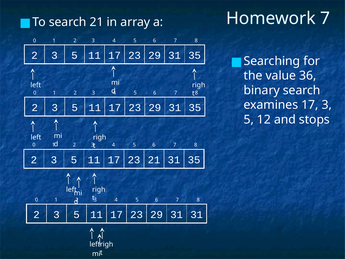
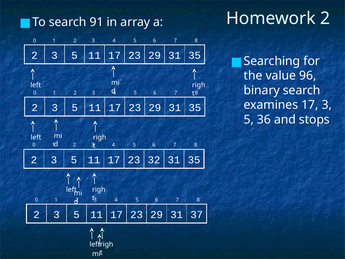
Homework 7: 7 -> 2
search 21: 21 -> 91
36: 36 -> 96
12: 12 -> 36
23 21: 21 -> 32
31 31: 31 -> 37
